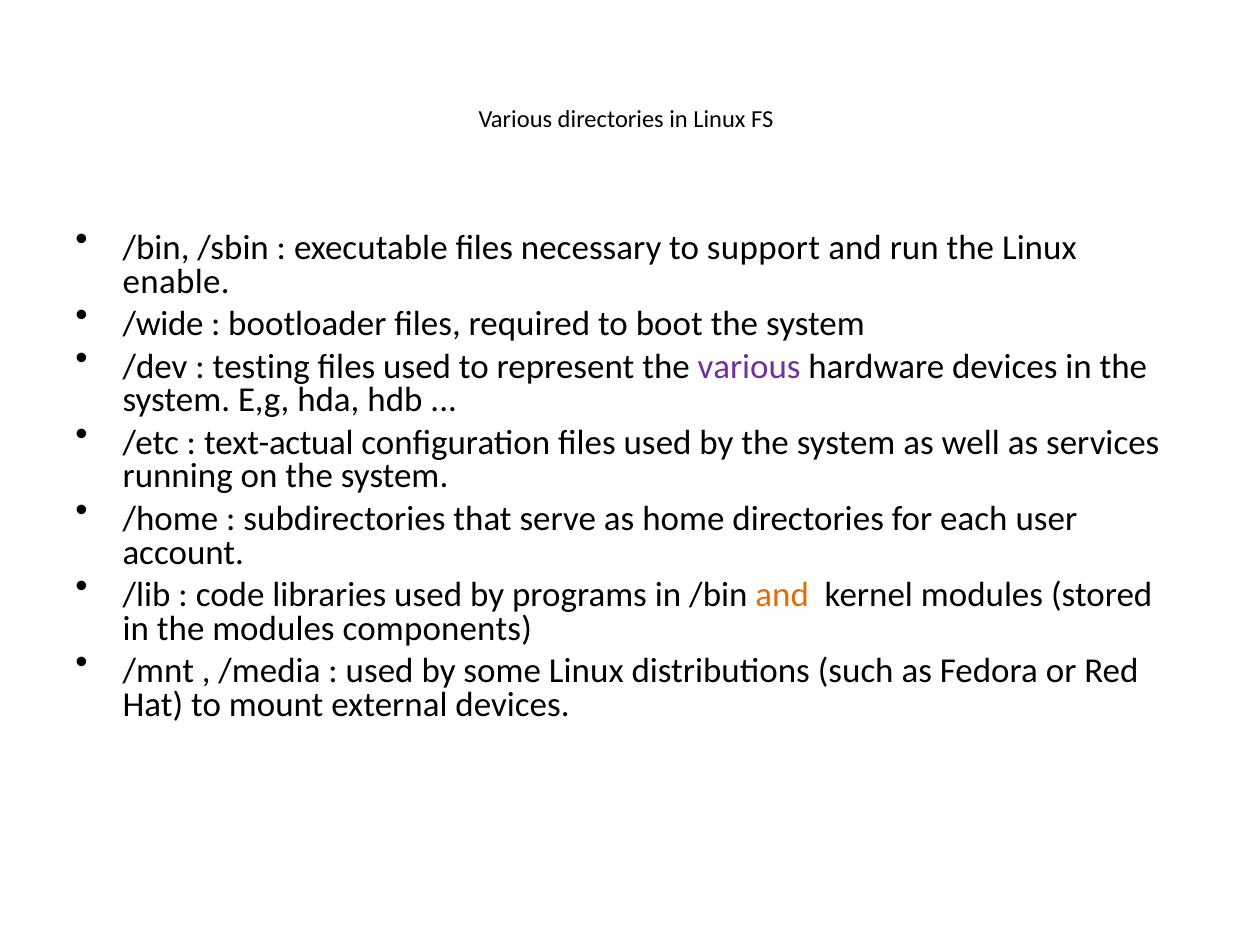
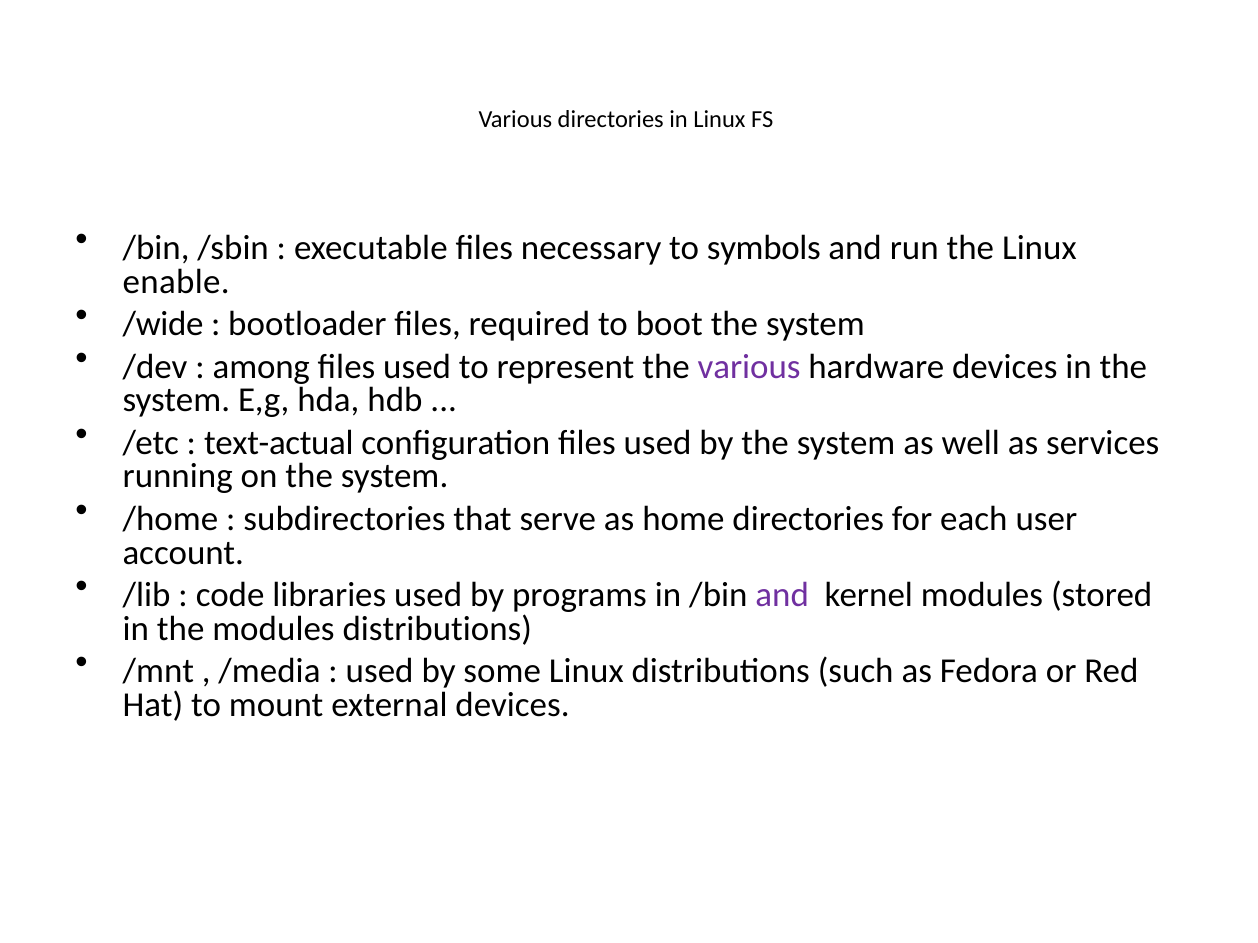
support: support -> symbols
testing: testing -> among
and at (782, 595) colour: orange -> purple
modules components: components -> distributions
